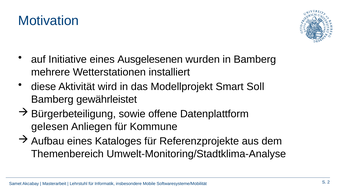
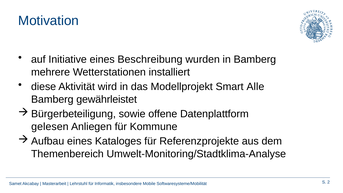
Ausgelesenen: Ausgelesenen -> Beschreibung
Soll: Soll -> Alle
